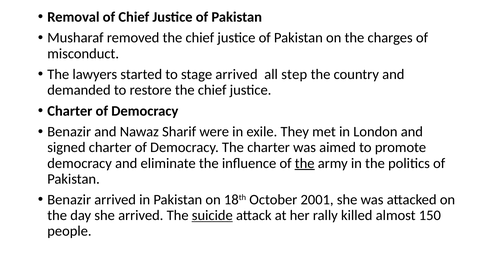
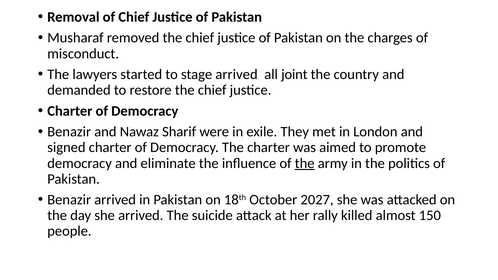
step: step -> joint
2001: 2001 -> 2027
suicide underline: present -> none
